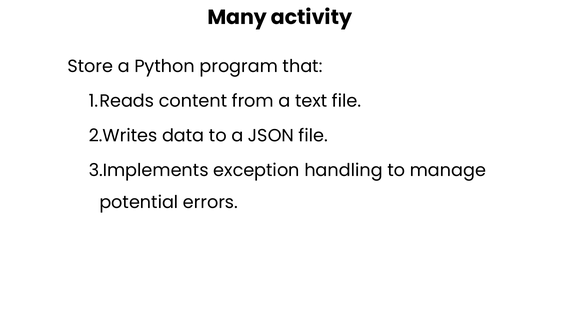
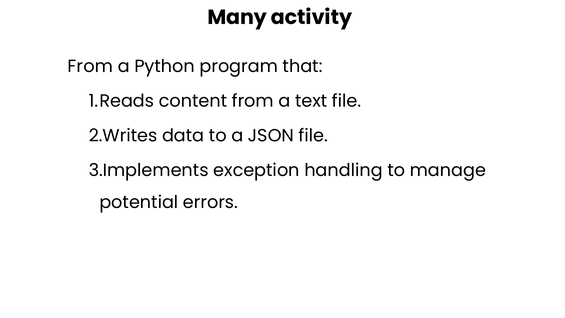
Store at (90, 66): Store -> From
